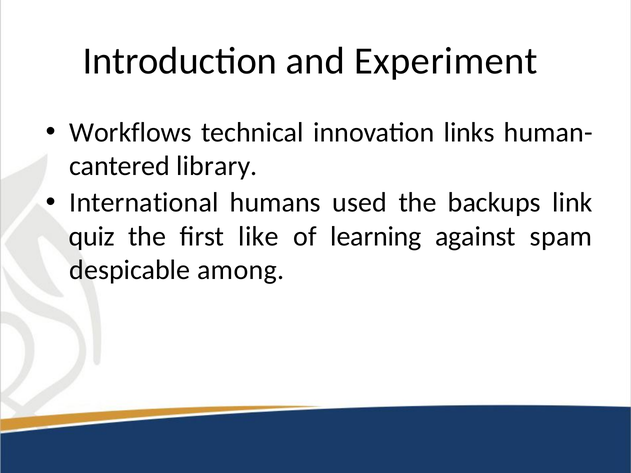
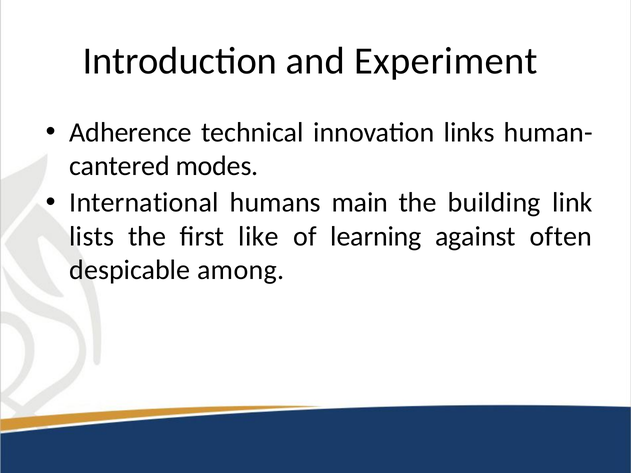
Workflows: Workflows -> Adherence
library: library -> modes
used: used -> main
backups: backups -> building
quiz: quiz -> lists
spam: spam -> often
